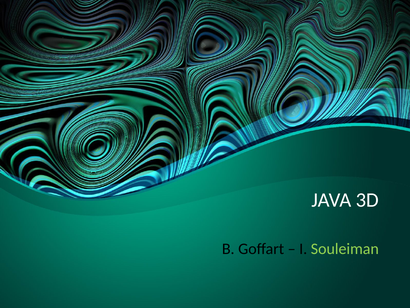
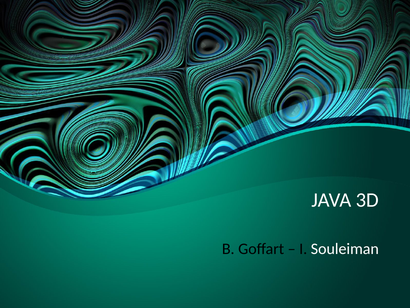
Souleiman colour: light green -> white
